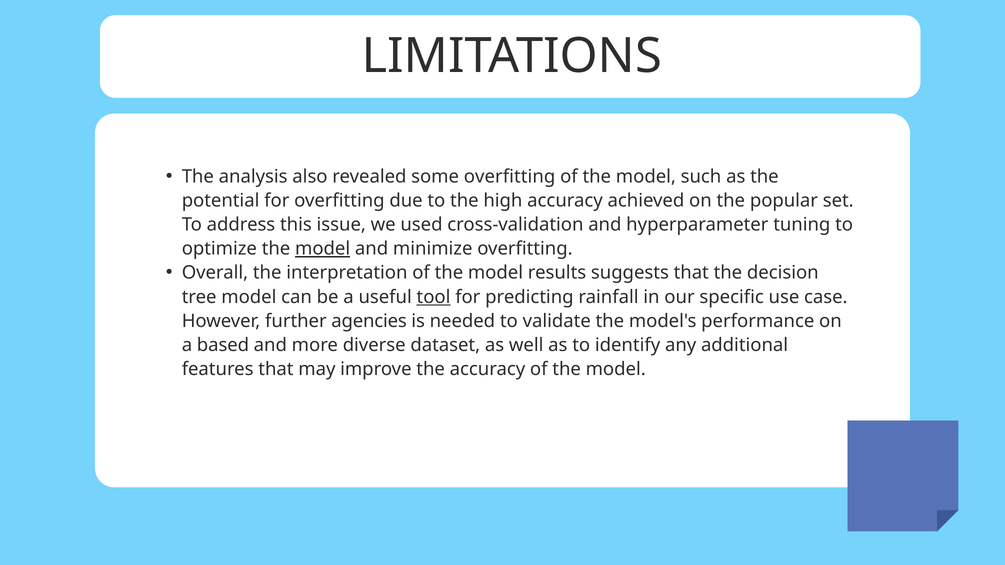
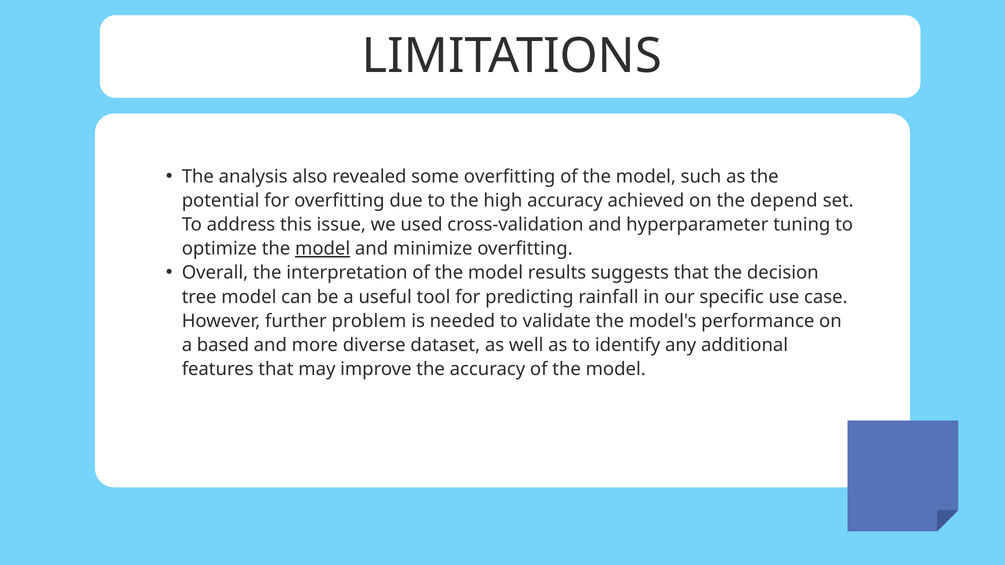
popular: popular -> depend
tool underline: present -> none
agencies: agencies -> problem
